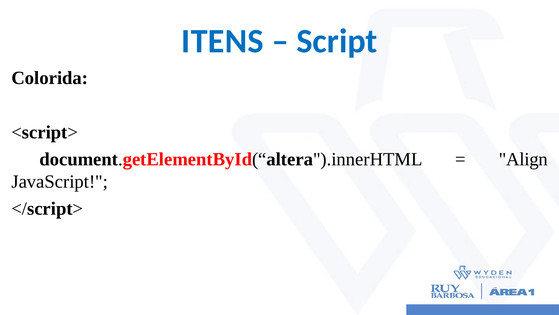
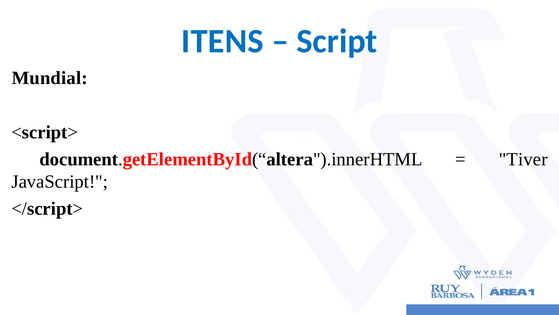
Colorida: Colorida -> Mundial
Align: Align -> Tiver
